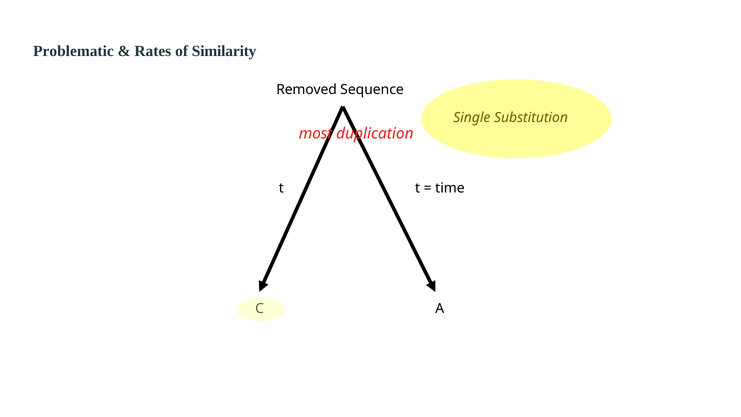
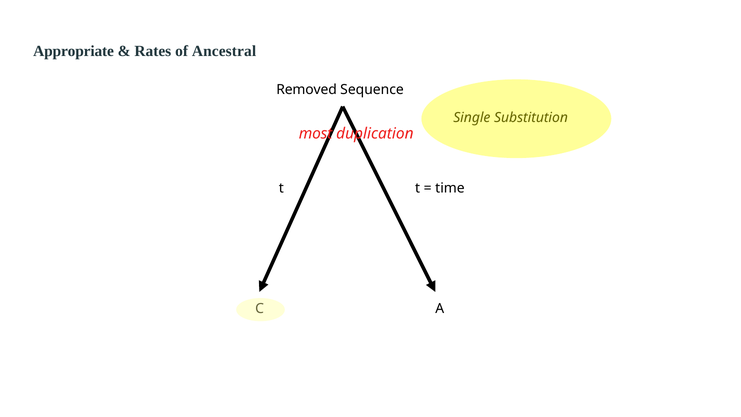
Problematic: Problematic -> Appropriate
Similarity: Similarity -> Ancestral
